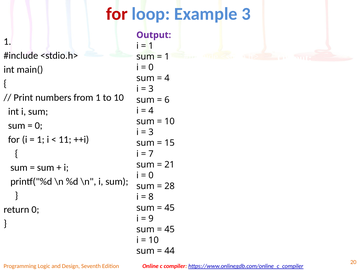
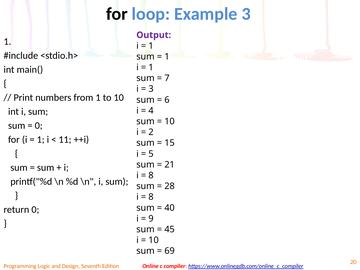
for at (117, 14) colour: red -> black
0 at (151, 67): 0 -> 1
4 at (167, 78): 4 -> 7
3 at (151, 132): 3 -> 2
7: 7 -> 5
0 at (151, 175): 0 -> 8
45 at (170, 208): 45 -> 40
44: 44 -> 69
